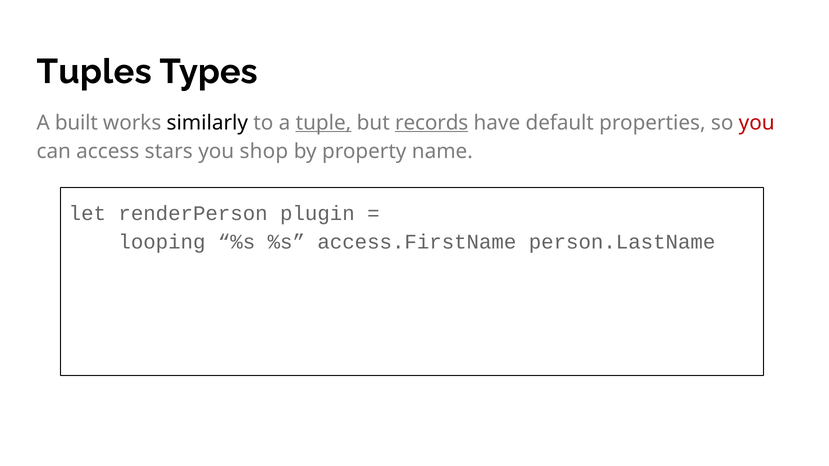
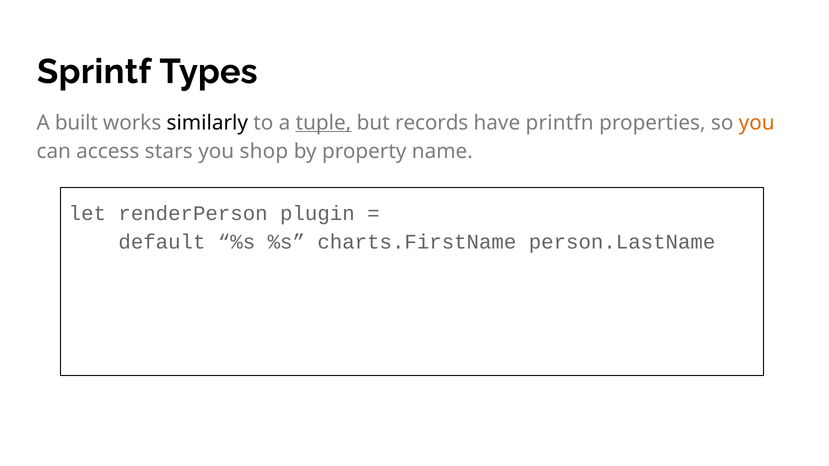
Tuples: Tuples -> Sprintf
records underline: present -> none
default: default -> printfn
you at (757, 123) colour: red -> orange
looping: looping -> default
access.FirstName: access.FirstName -> charts.FirstName
